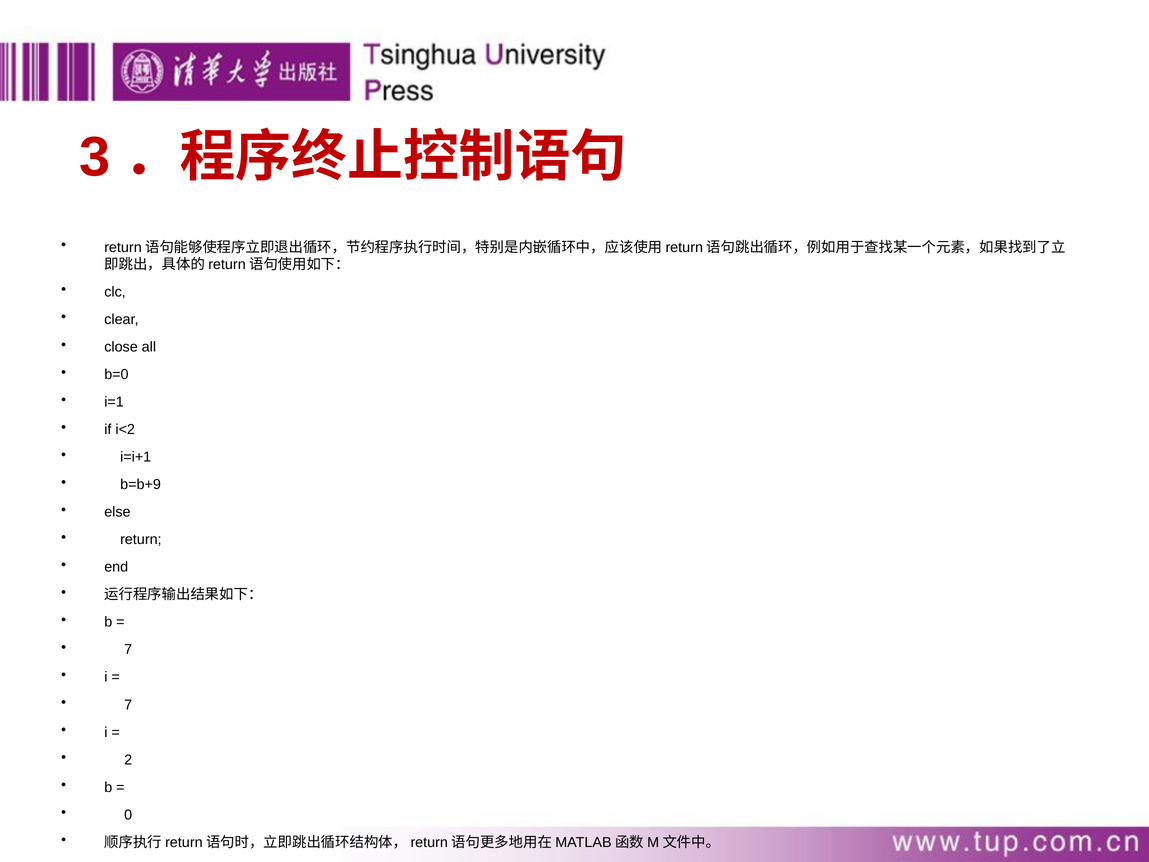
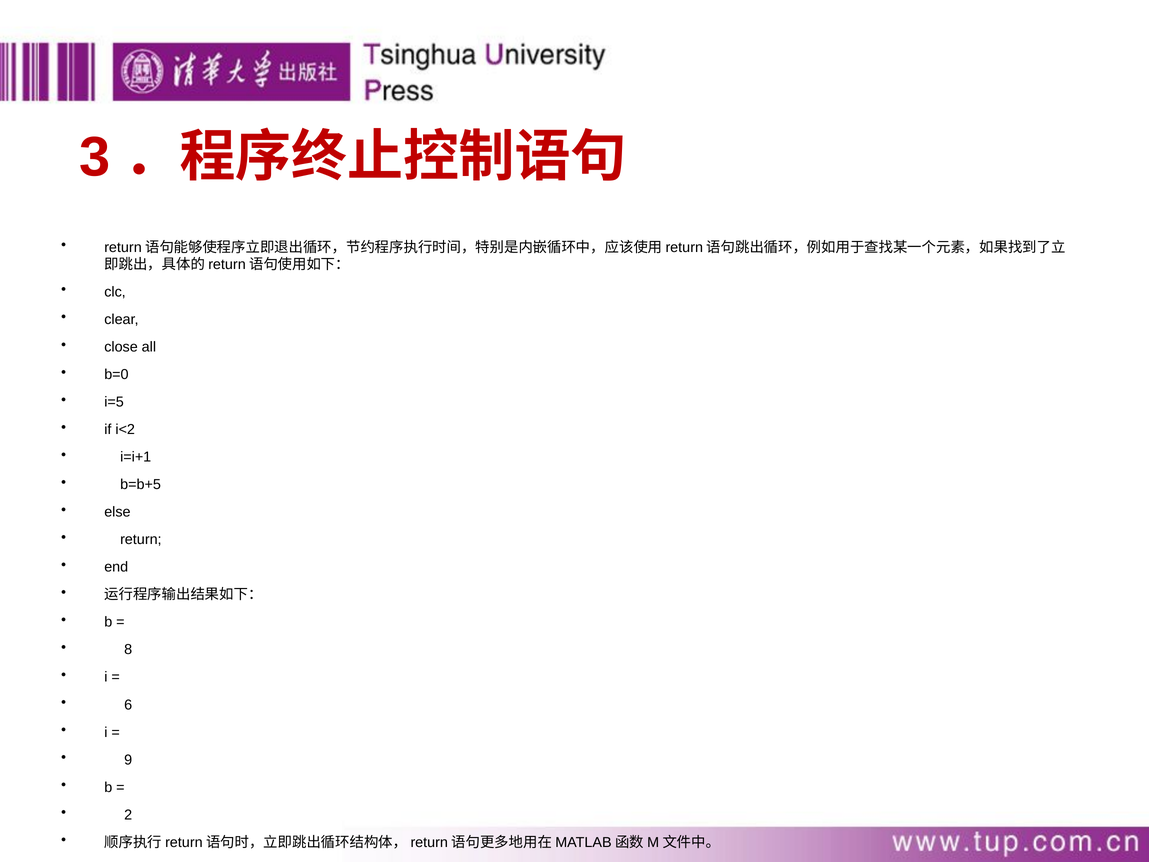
i=1: i=1 -> i=5
b=b+9: b=b+9 -> b=b+5
7 at (128, 650): 7 -> 8
7 at (128, 705): 7 -> 6
2: 2 -> 9
0: 0 -> 2
